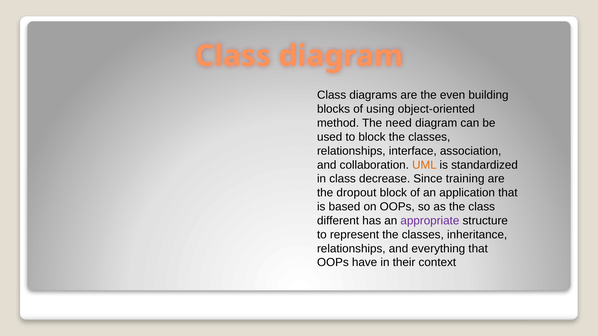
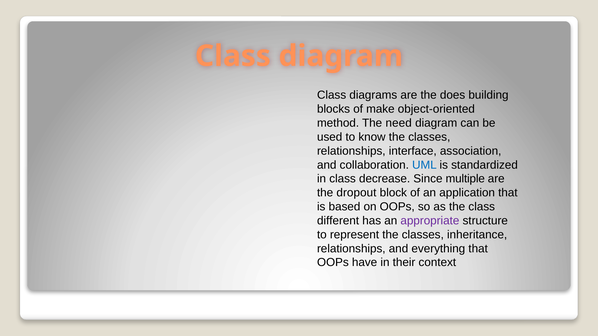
even: even -> does
using: using -> make
to block: block -> know
UML colour: orange -> blue
training: training -> multiple
